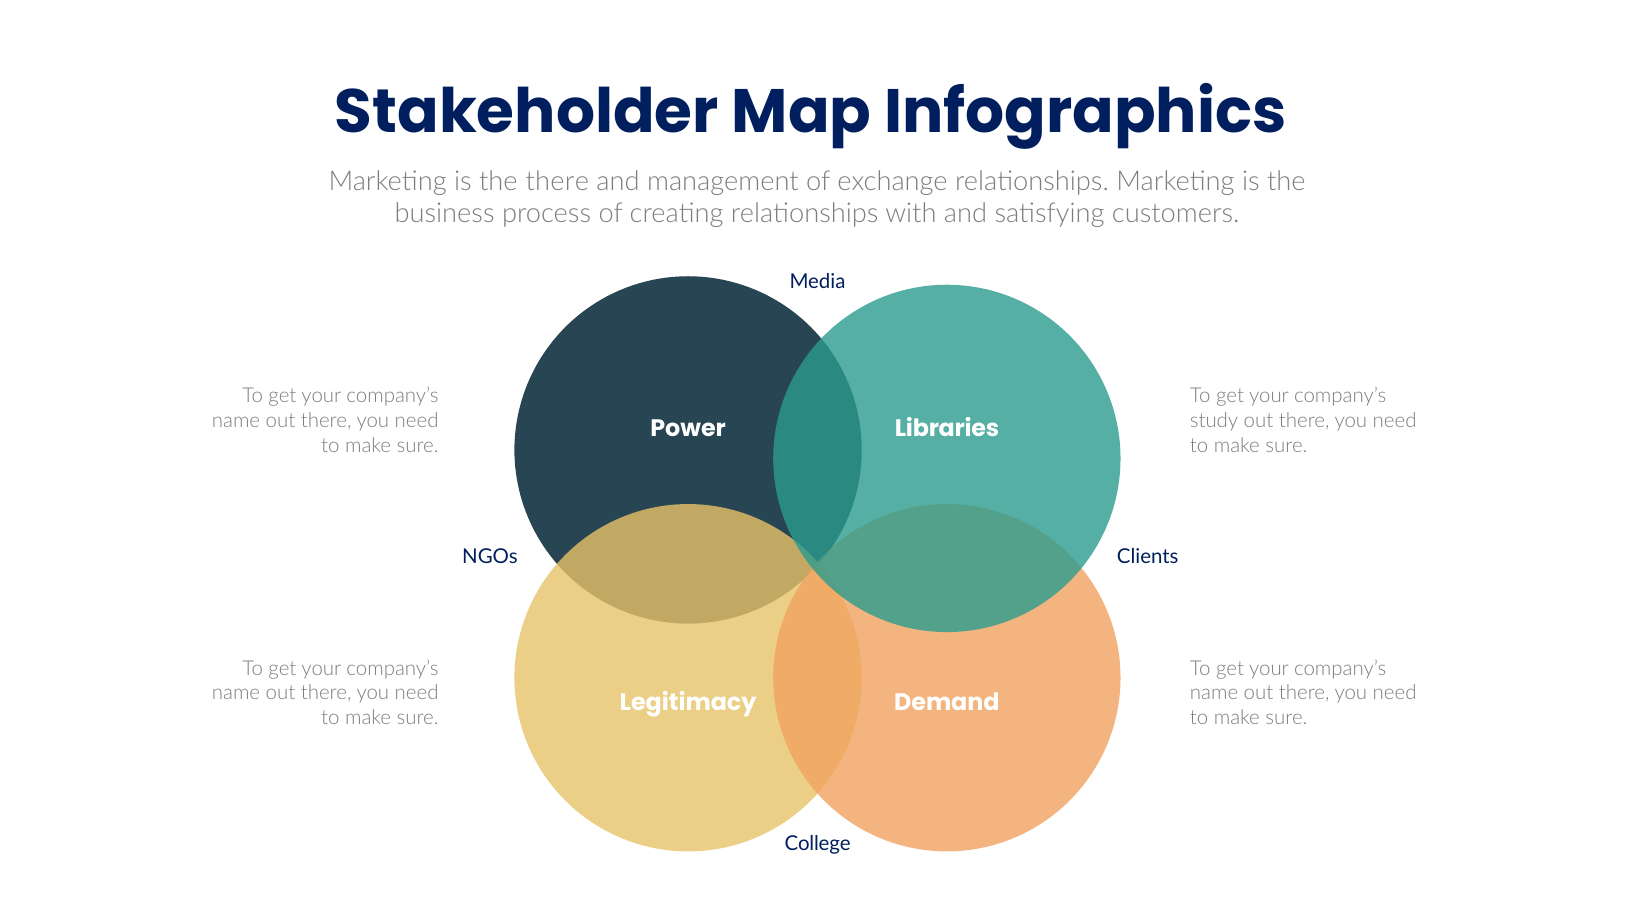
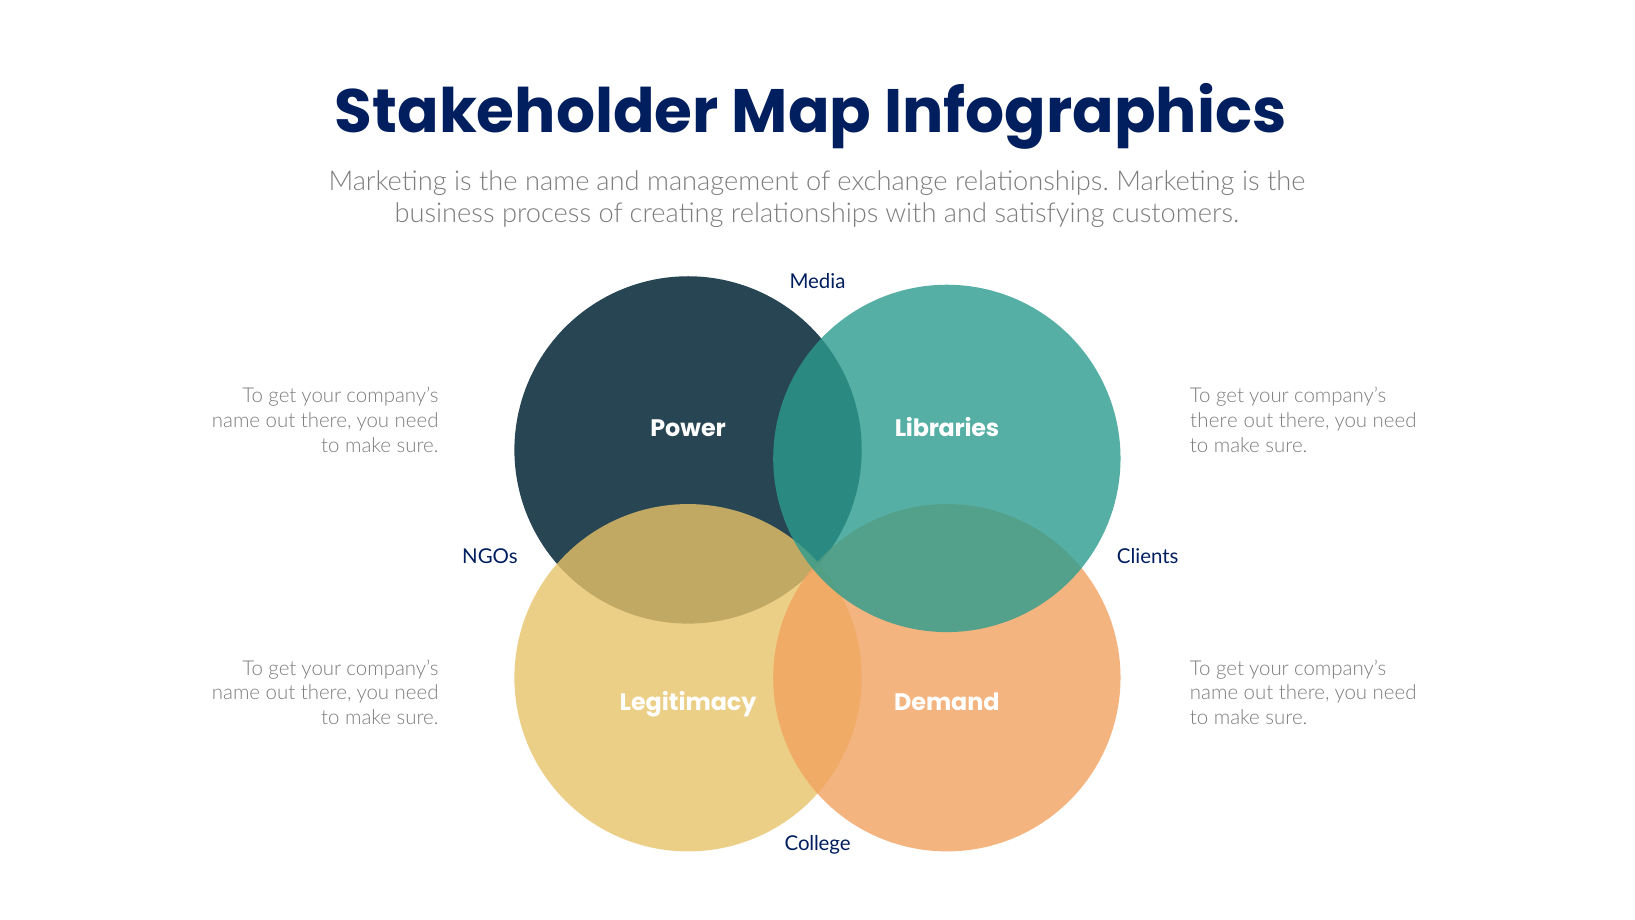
the there: there -> name
study at (1214, 421): study -> there
